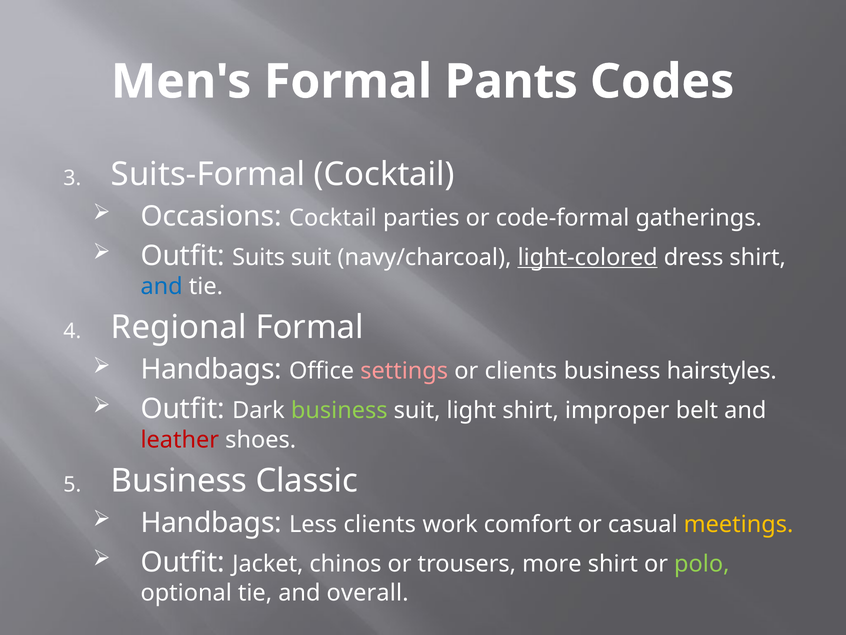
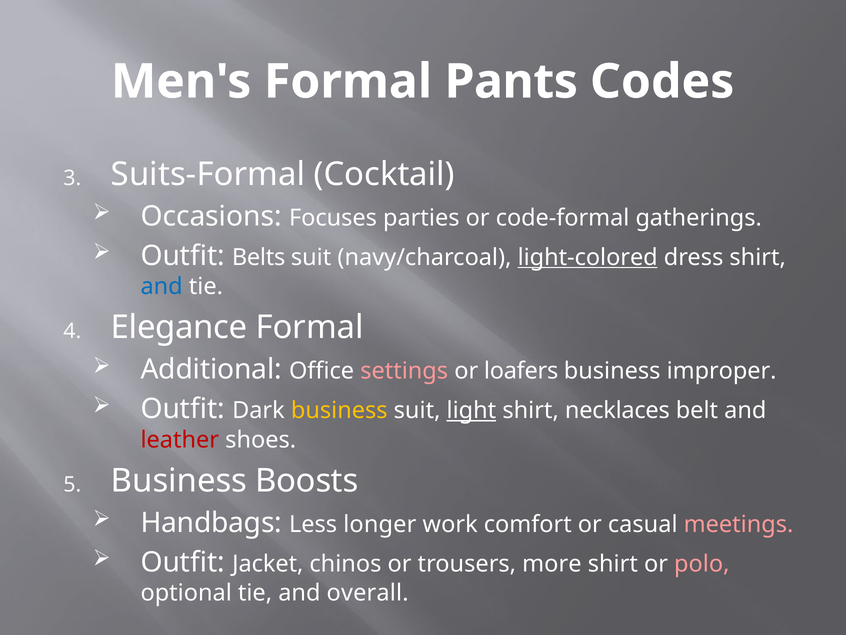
Occasions Cocktail: Cocktail -> Focuses
Suits: Suits -> Belts
Regional: Regional -> Elegance
Handbags at (211, 369): Handbags -> Additional
or clients: clients -> loafers
hairstyles: hairstyles -> improper
business at (339, 410) colour: light green -> yellow
light underline: none -> present
improper: improper -> necklaces
Classic: Classic -> Boosts
Less clients: clients -> longer
meetings colour: yellow -> pink
polo colour: light green -> pink
